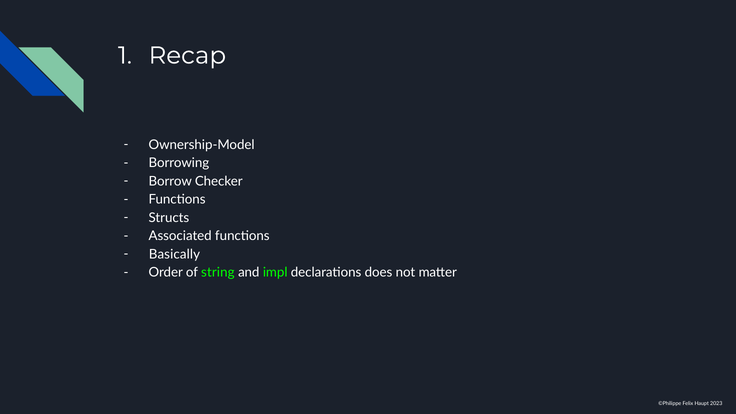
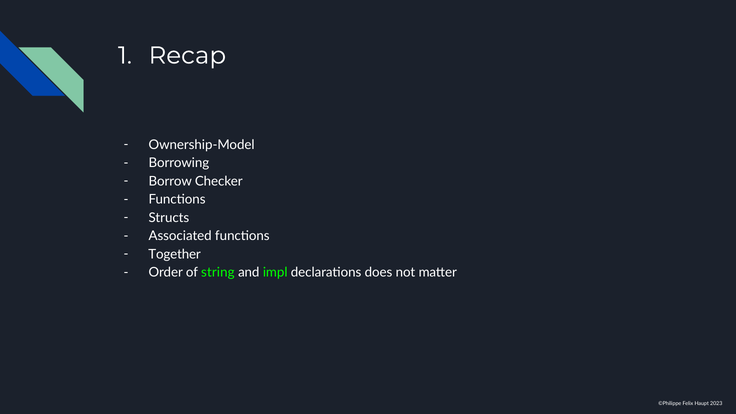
Basically: Basically -> Together
